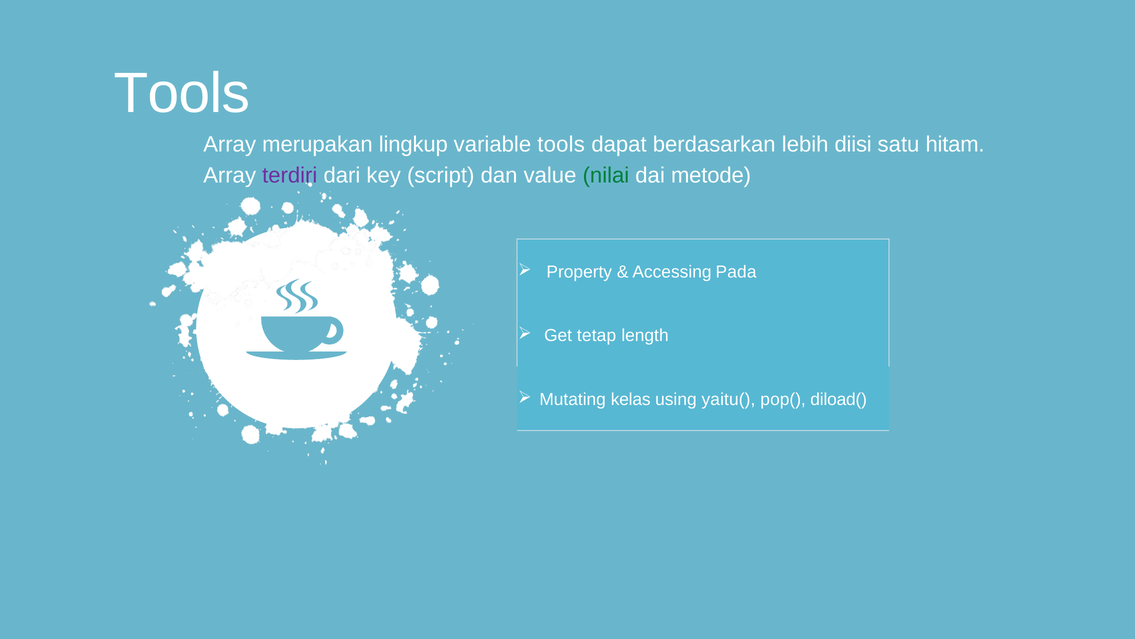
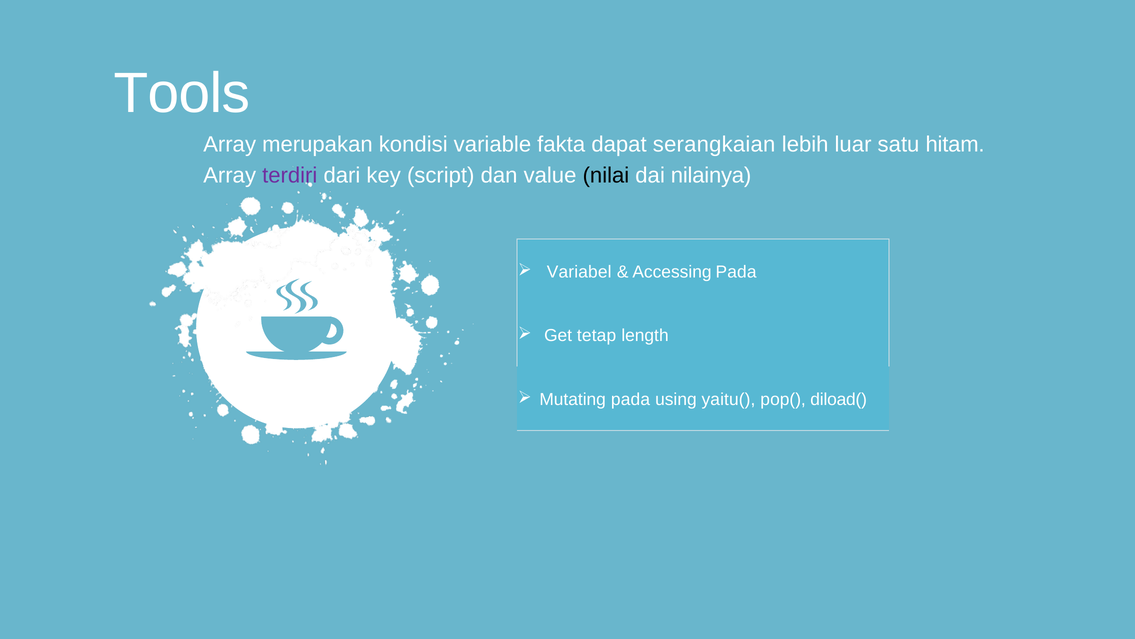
lingkup: lingkup -> kondisi
variable tools: tools -> fakta
berdasarkan: berdasarkan -> serangkaian
diisi: diisi -> luar
nilai colour: green -> black
metode: metode -> nilainya
Property: Property -> Variabel
Mutating kelas: kelas -> pada
